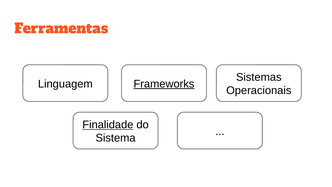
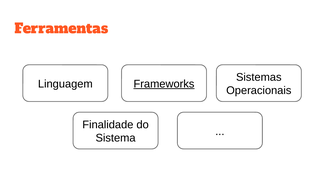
Finalidade underline: present -> none
